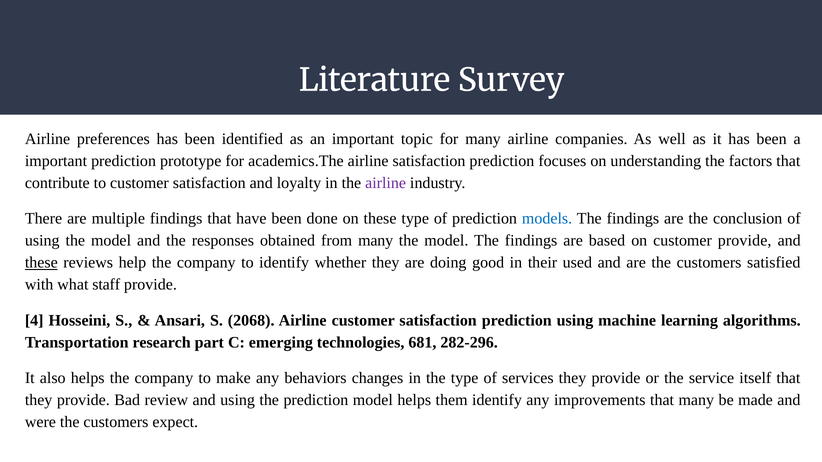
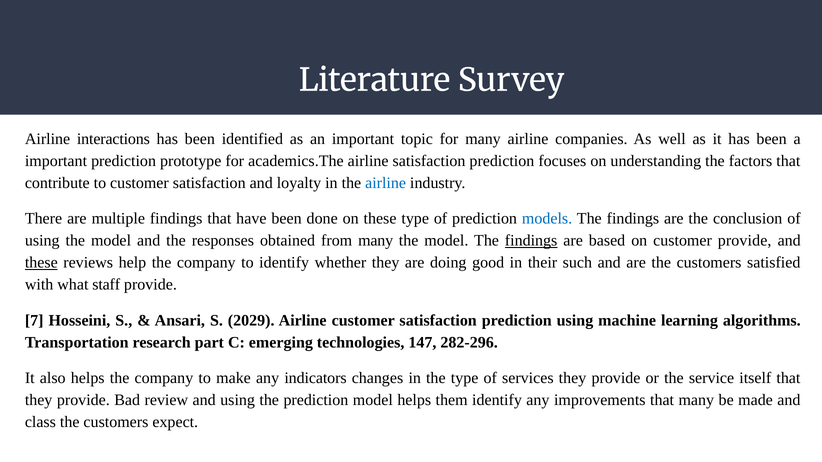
preferences: preferences -> interactions
airline at (386, 183) colour: purple -> blue
findings at (531, 241) underline: none -> present
used: used -> such
4: 4 -> 7
2068: 2068 -> 2029
681: 681 -> 147
behaviors: behaviors -> indicators
were: were -> class
